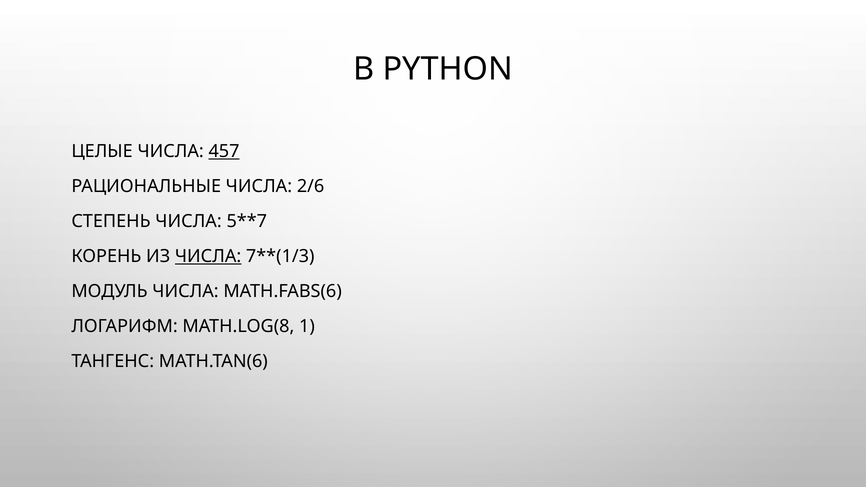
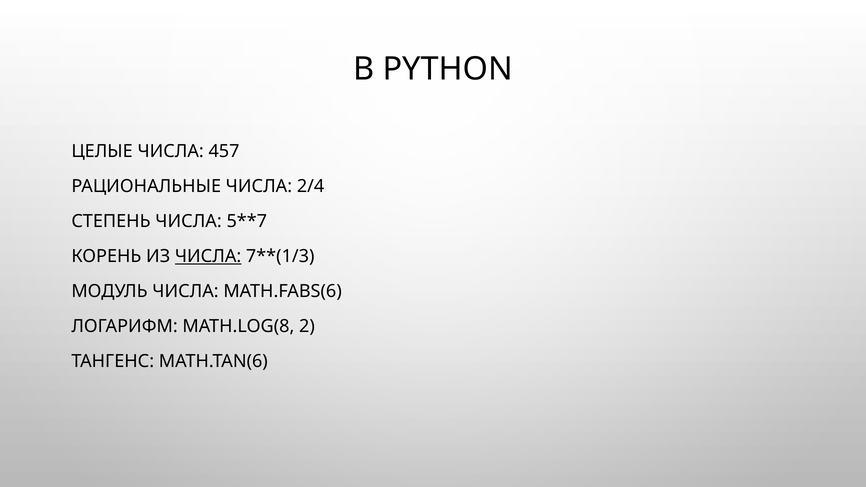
457 underline: present -> none
2/6: 2/6 -> 2/4
1: 1 -> 2
